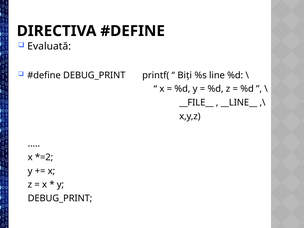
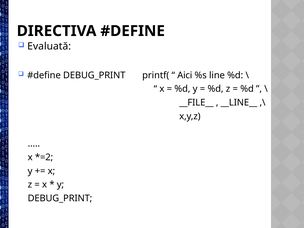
Biți: Biți -> Aici
